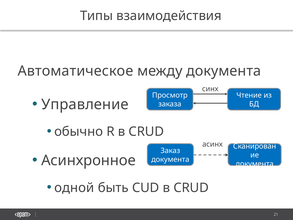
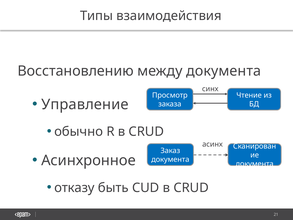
Автоматическое: Автоматическое -> Восстановлению
одной: одной -> отказу
